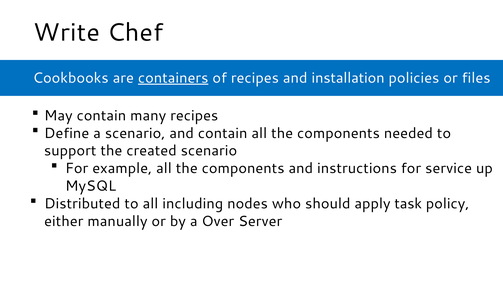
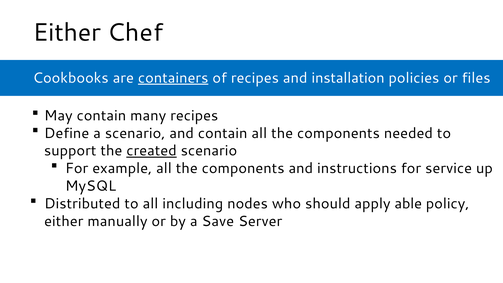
Write at (67, 33): Write -> Either
created underline: none -> present
task: task -> able
Over: Over -> Save
